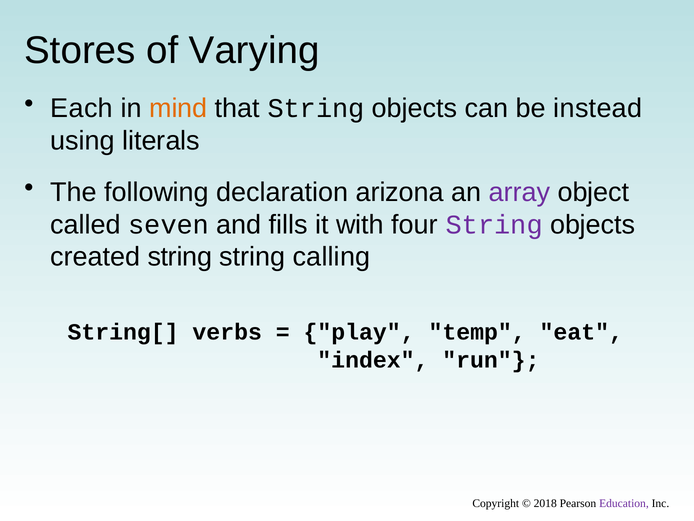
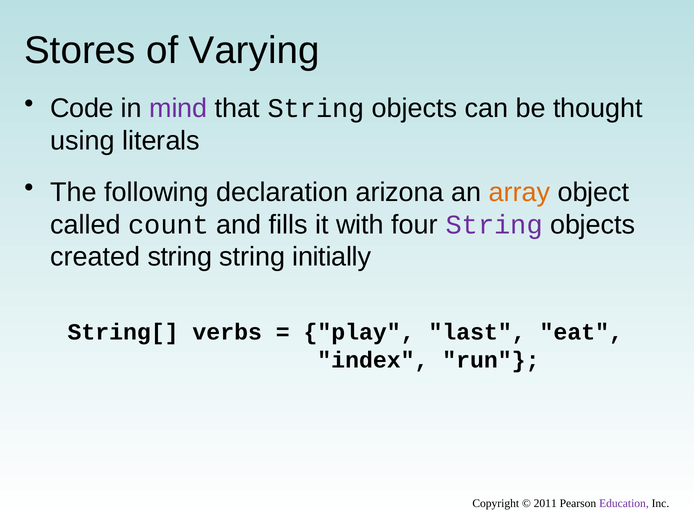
Each: Each -> Code
mind colour: orange -> purple
instead: instead -> thought
array colour: purple -> orange
seven: seven -> count
calling: calling -> initially
temp: temp -> last
2018: 2018 -> 2011
